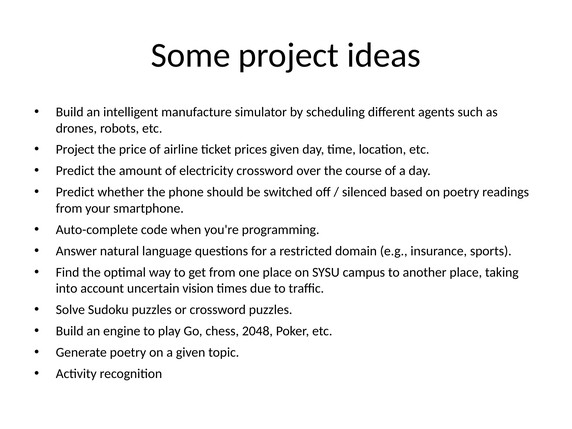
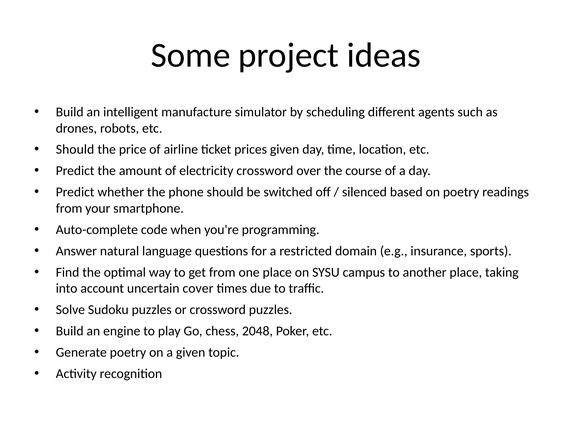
Project at (75, 150): Project -> Should
vision: vision -> cover
